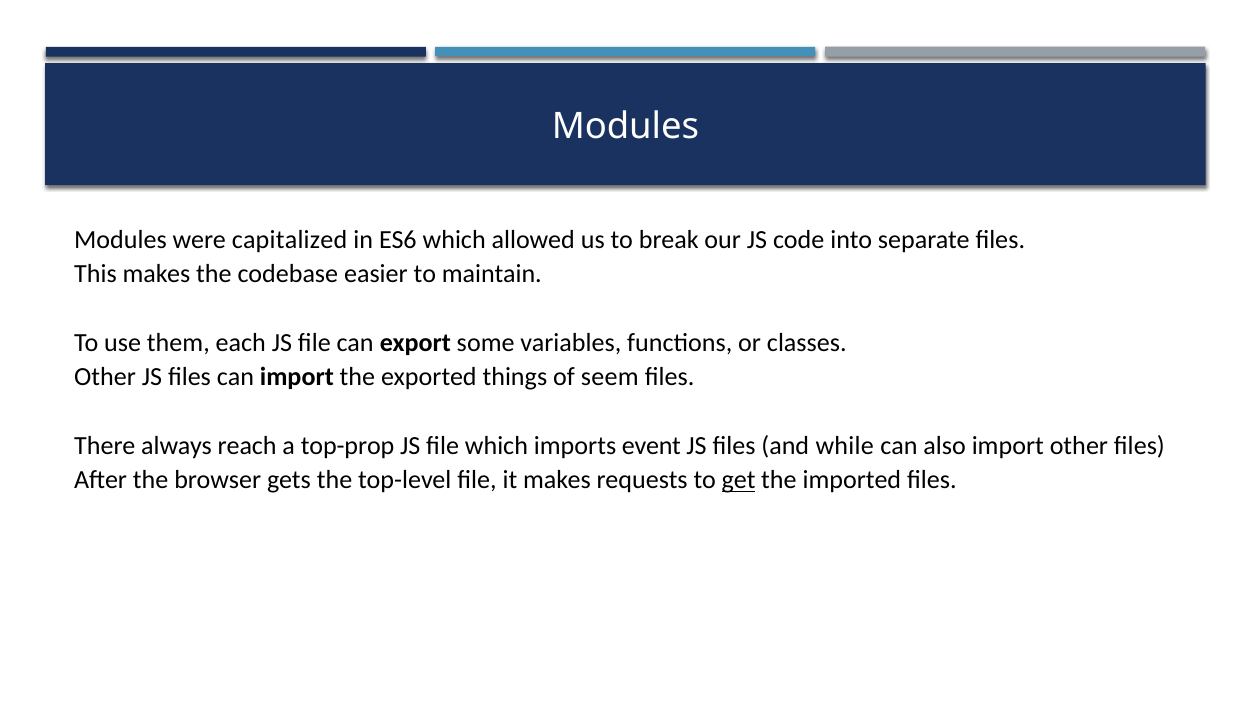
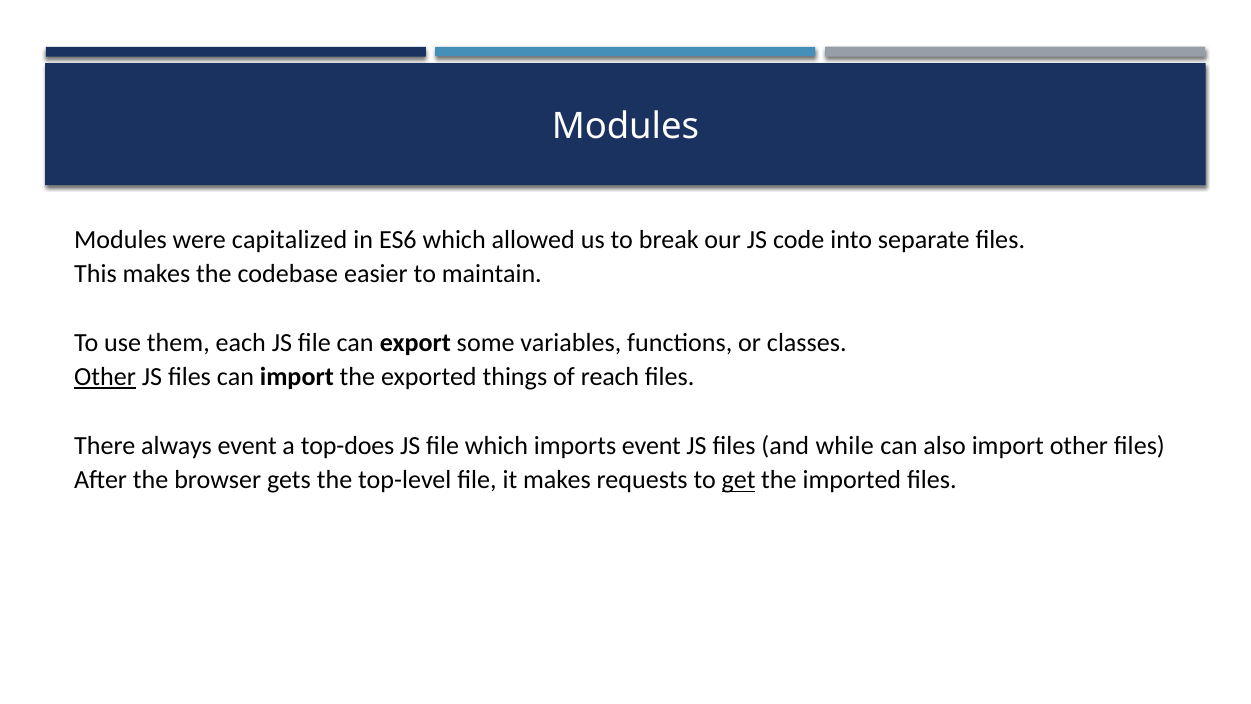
Other at (105, 377) underline: none -> present
seem: seem -> reach
always reach: reach -> event
top-prop: top-prop -> top-does
